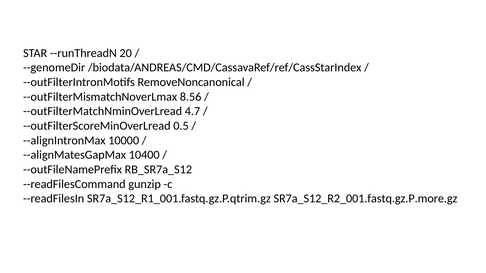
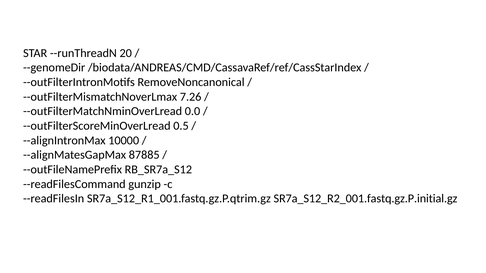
8.56: 8.56 -> 7.26
4.7: 4.7 -> 0.0
10400: 10400 -> 87885
SR7a_S12_R2_001.fastq.gz.P.more.gz: SR7a_S12_R2_001.fastq.gz.P.more.gz -> SR7a_S12_R2_001.fastq.gz.P.initial.gz
